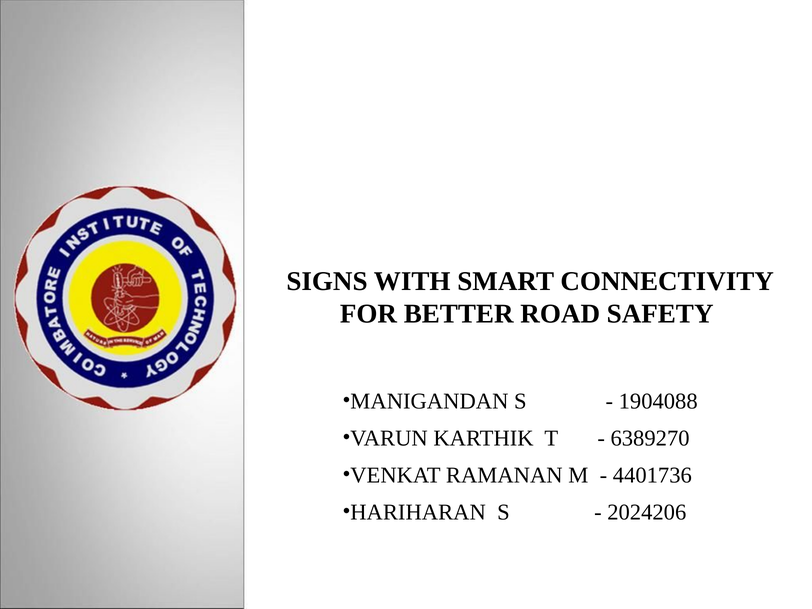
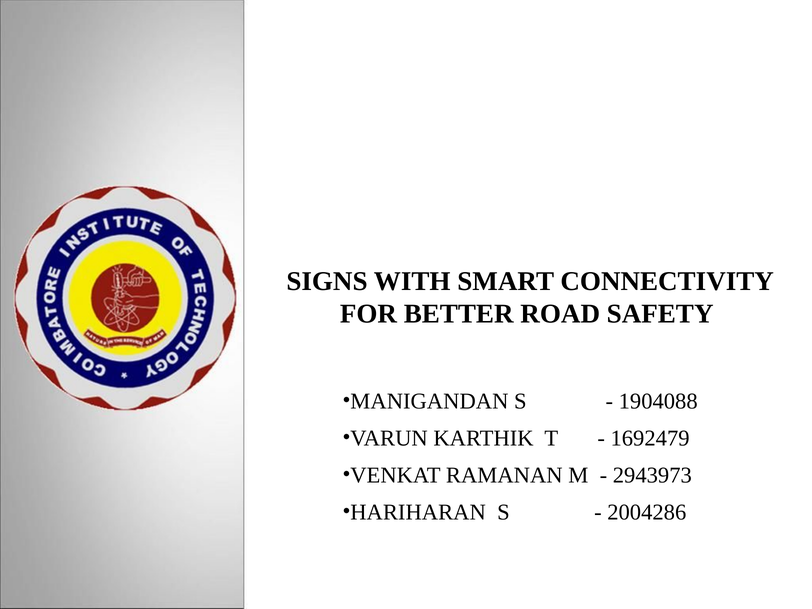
6389270: 6389270 -> 1692479
4401736: 4401736 -> 2943973
2024206: 2024206 -> 2004286
